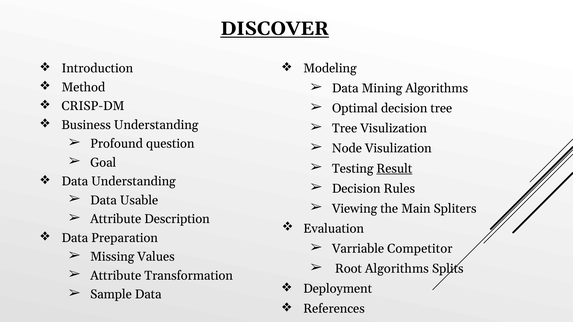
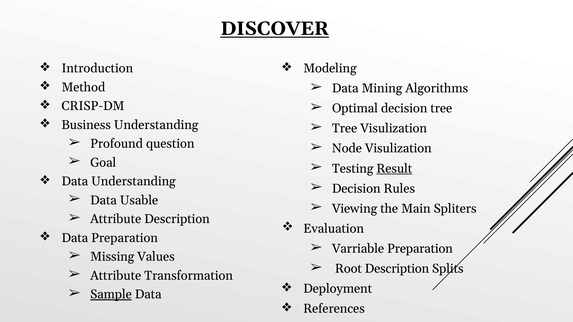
Varriable Competitor: Competitor -> Preparation
Root Algorithms: Algorithms -> Description
Sample underline: none -> present
